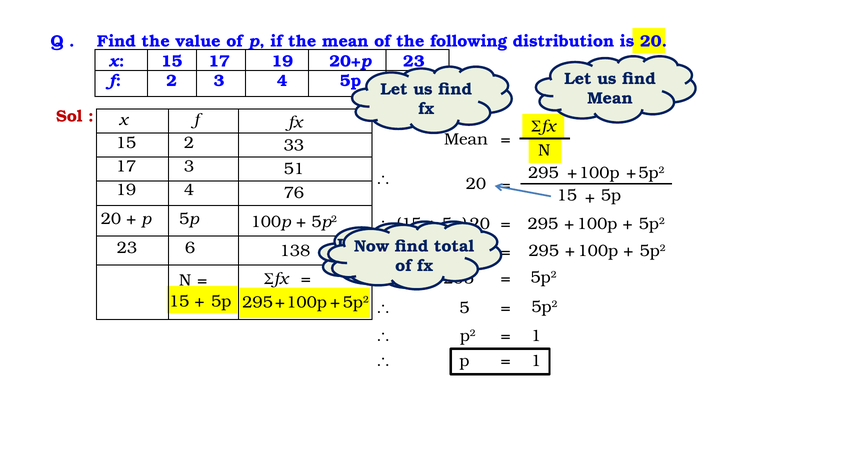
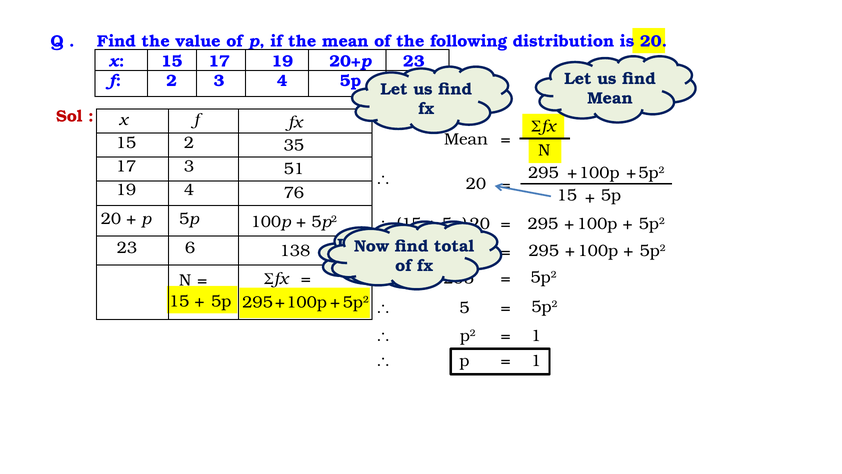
33: 33 -> 35
